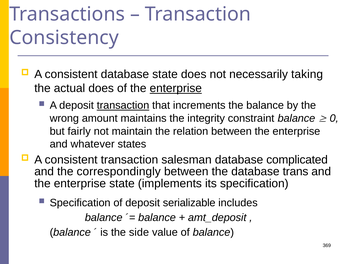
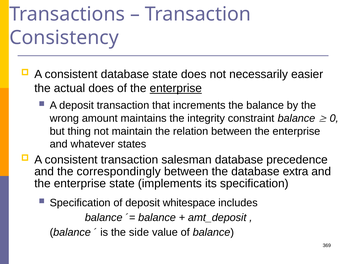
taking: taking -> easier
transaction at (123, 105) underline: present -> none
fairly: fairly -> thing
complicated: complicated -> precedence
trans: trans -> extra
serializable: serializable -> whitespace
